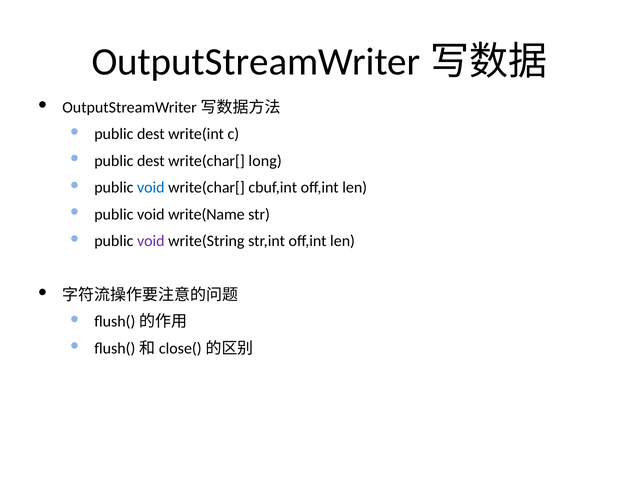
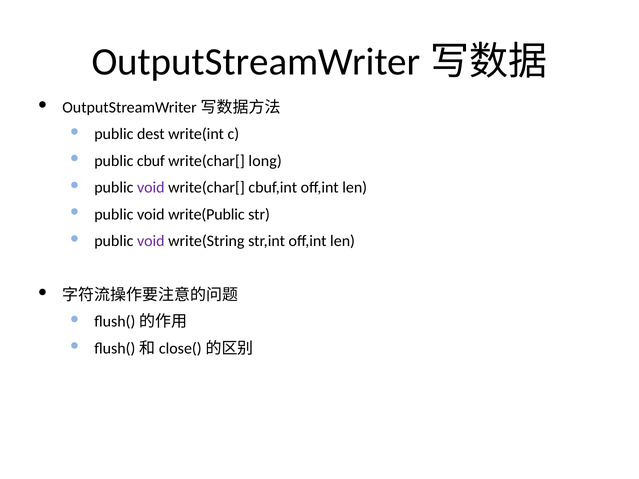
dest at (151, 161): dest -> cbuf
void at (151, 188) colour: blue -> purple
write(Name: write(Name -> write(Public
